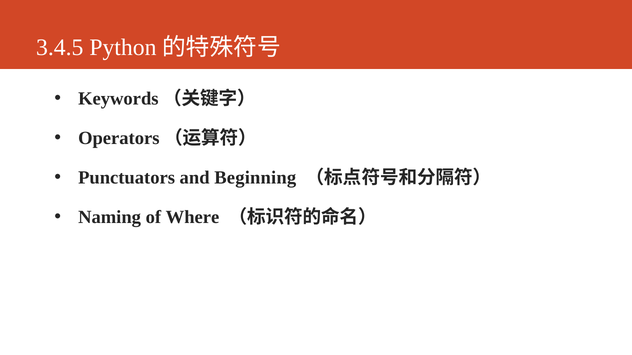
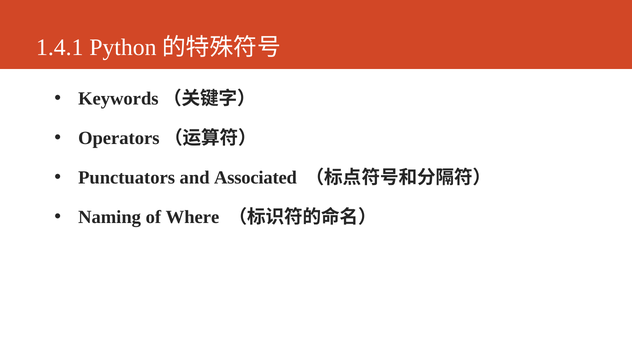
3.4.5: 3.4.5 -> 1.4.1
Beginning: Beginning -> Associated
